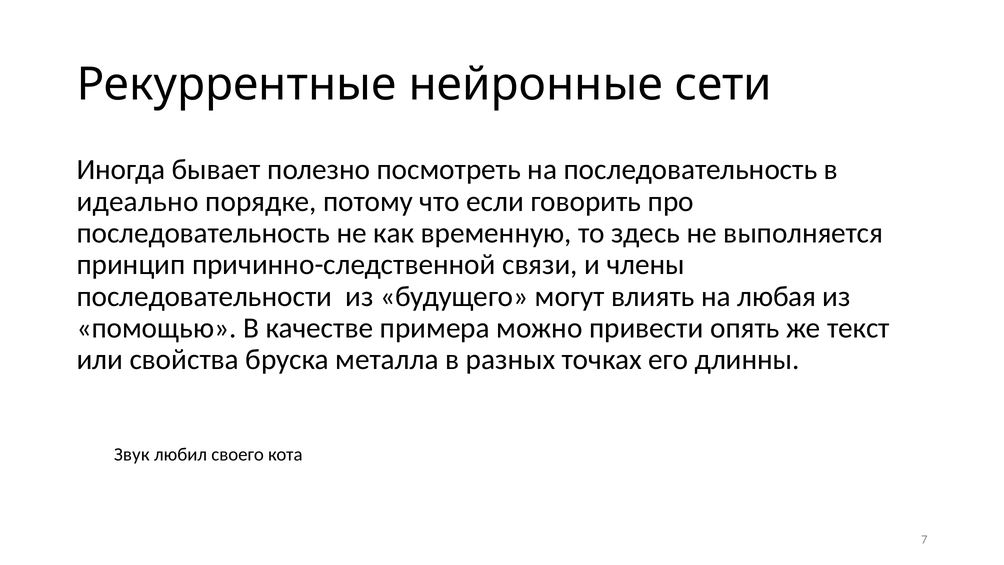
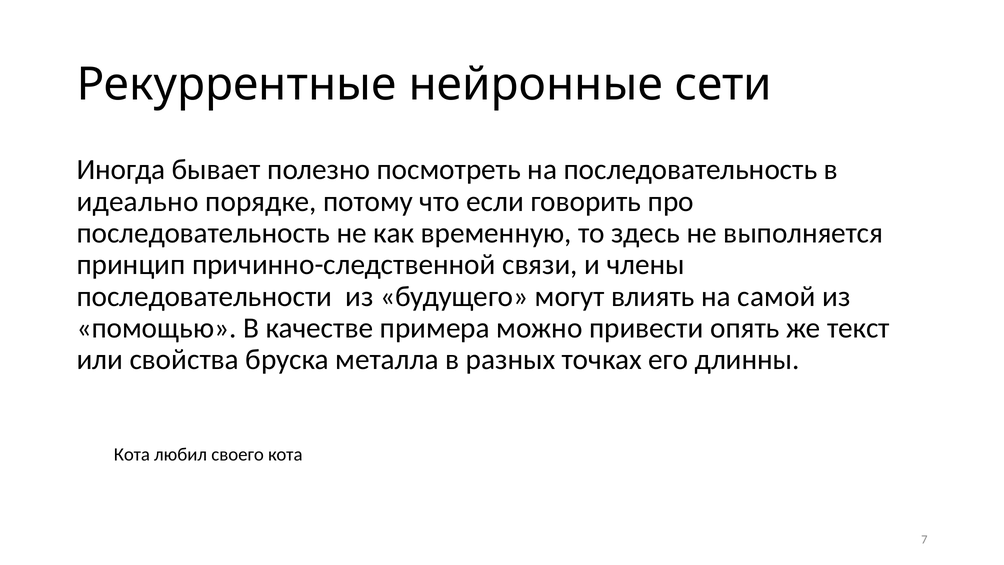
любая: любая -> самой
Звук at (132, 454): Звук -> Кота
